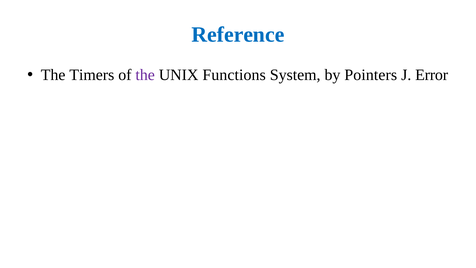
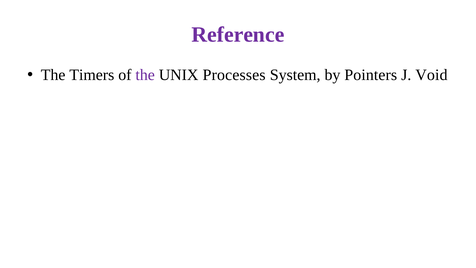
Reference colour: blue -> purple
Functions: Functions -> Processes
Error: Error -> Void
